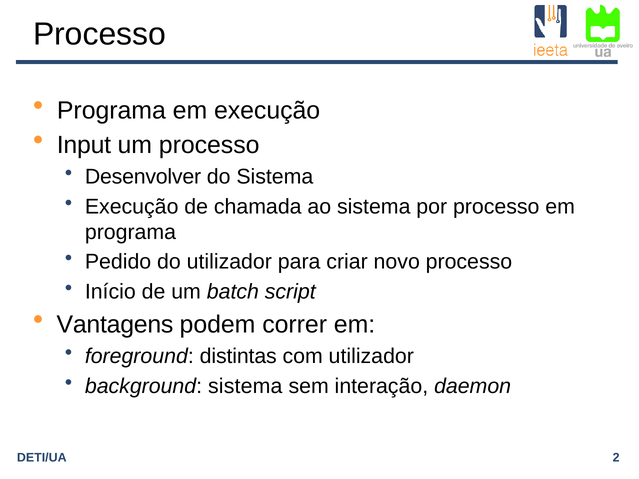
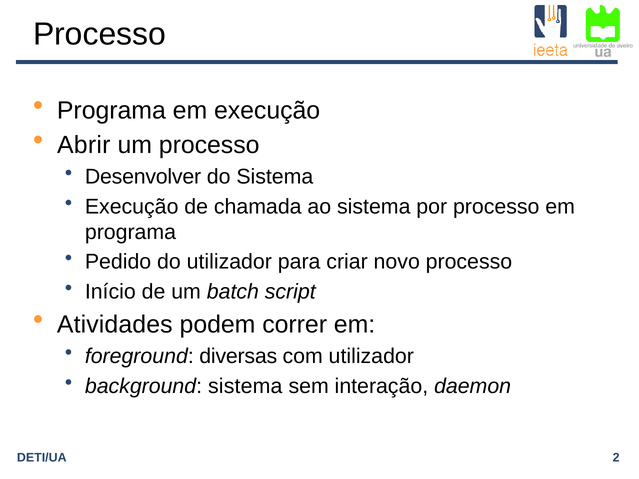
Input: Input -> Abrir
Vantagens: Vantagens -> Atividades
distintas: distintas -> diversas
